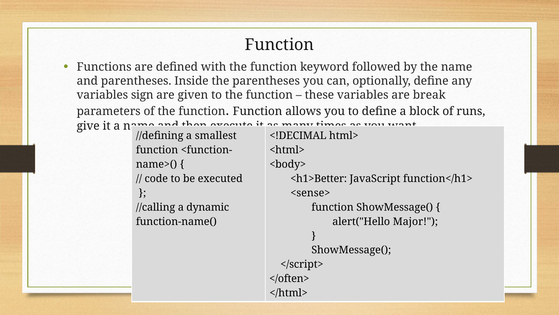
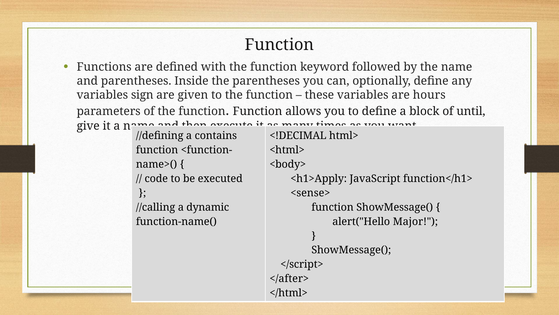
break: break -> hours
runs: runs -> until
smallest: smallest -> contains
<h1>Better: <h1>Better -> <h1>Apply
</often>: </often> -> </after>
